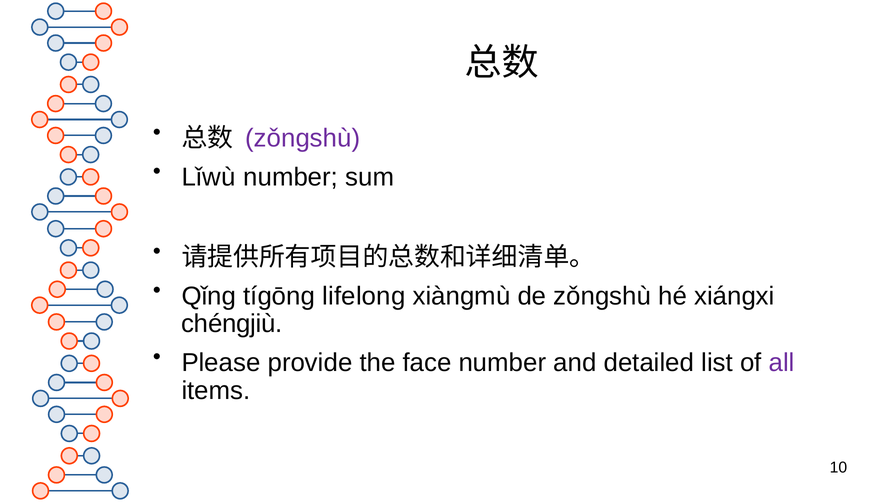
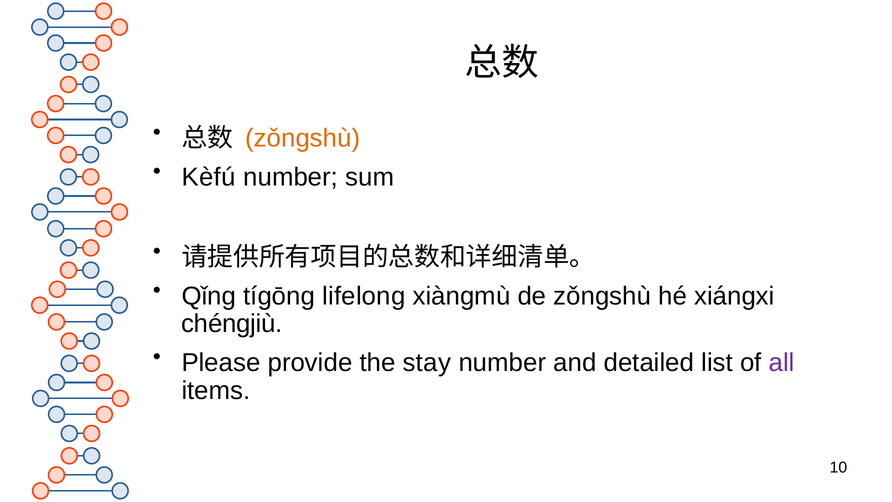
zǒngshù at (303, 138) colour: purple -> orange
Lǐwù: Lǐwù -> Kèfú
face: face -> stay
